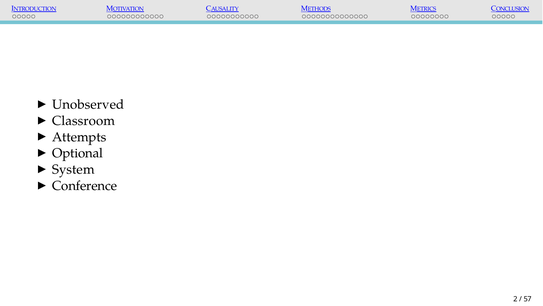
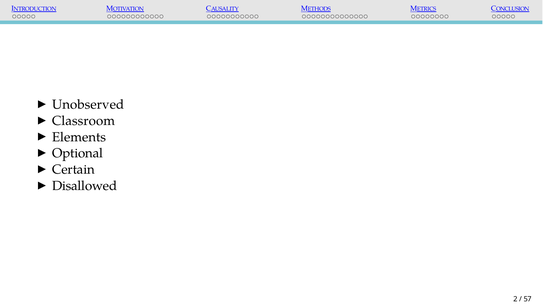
Attempts: Attempts -> Elements
System: System -> Certain
Conference: Conference -> Disallowed
